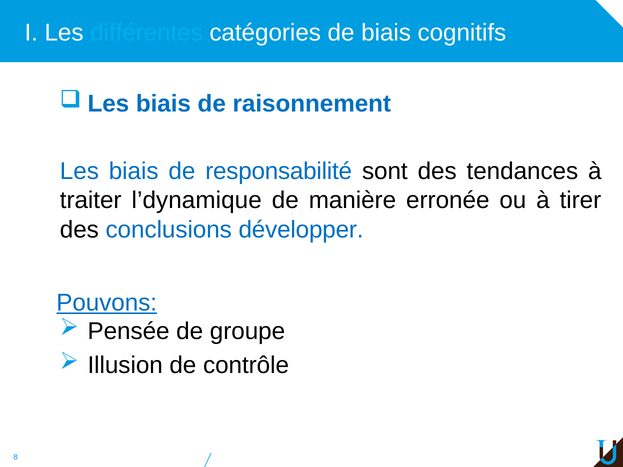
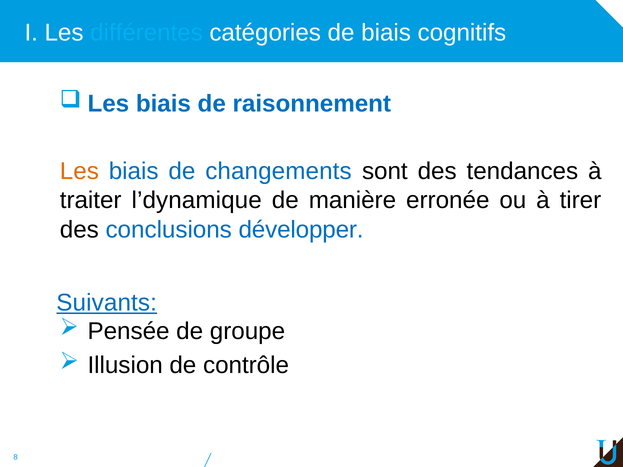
Les at (79, 171) colour: blue -> orange
responsabilité: responsabilité -> changements
Pouvons: Pouvons -> Suivants
